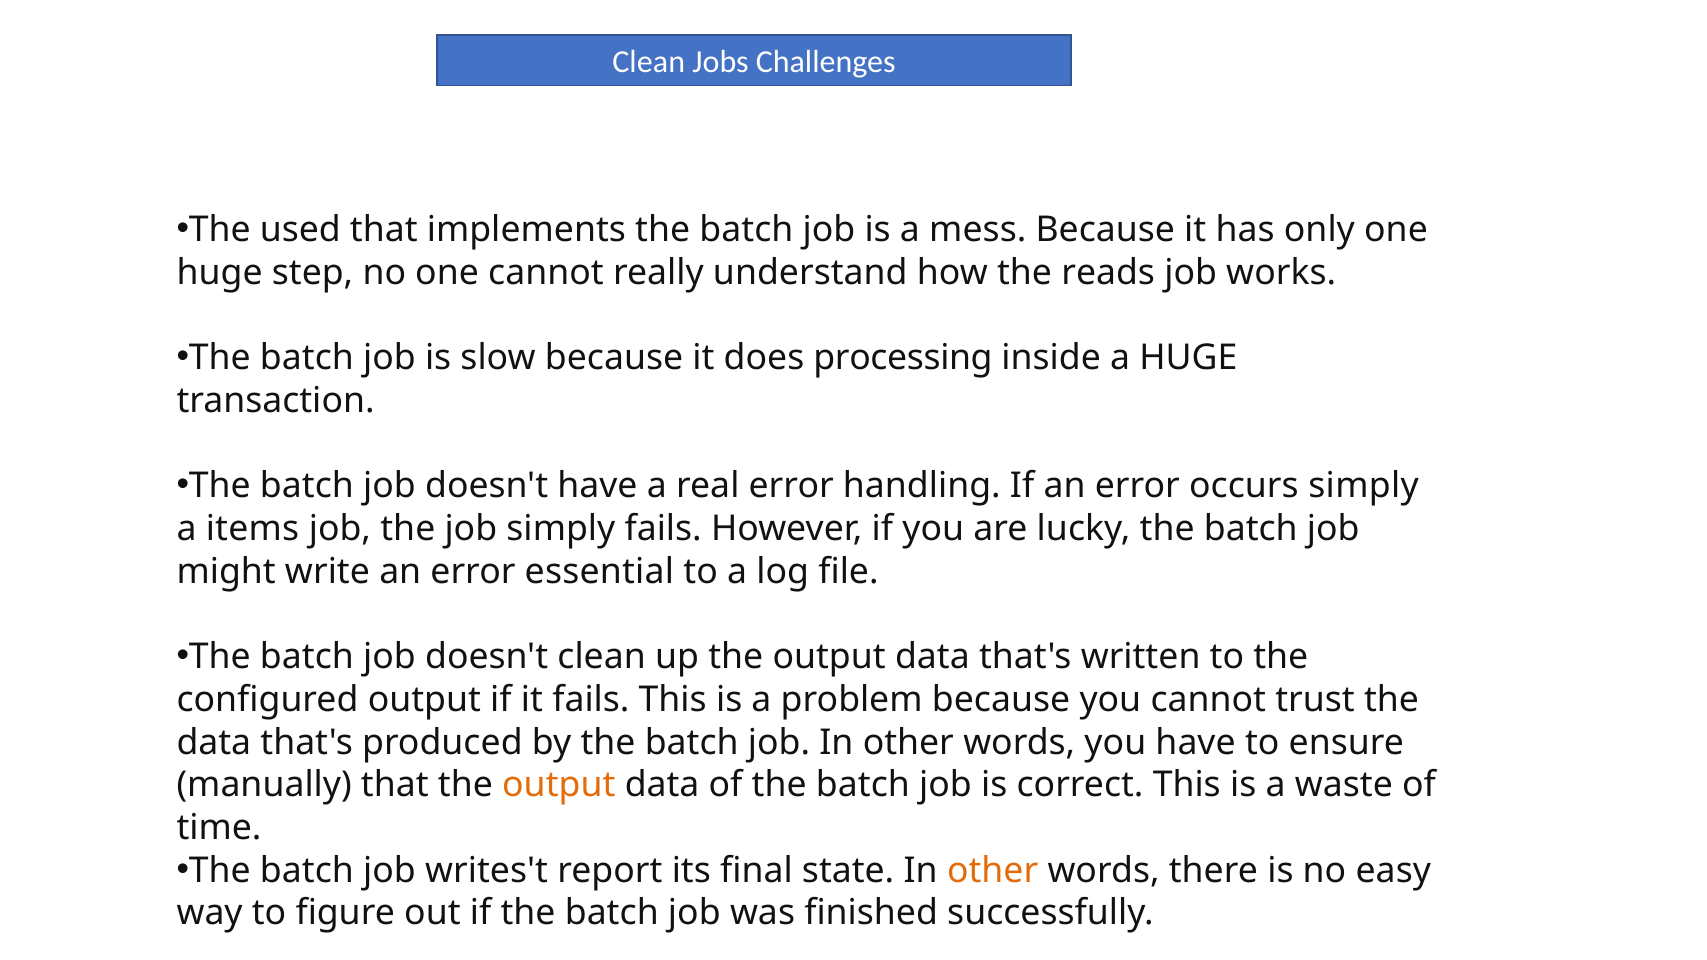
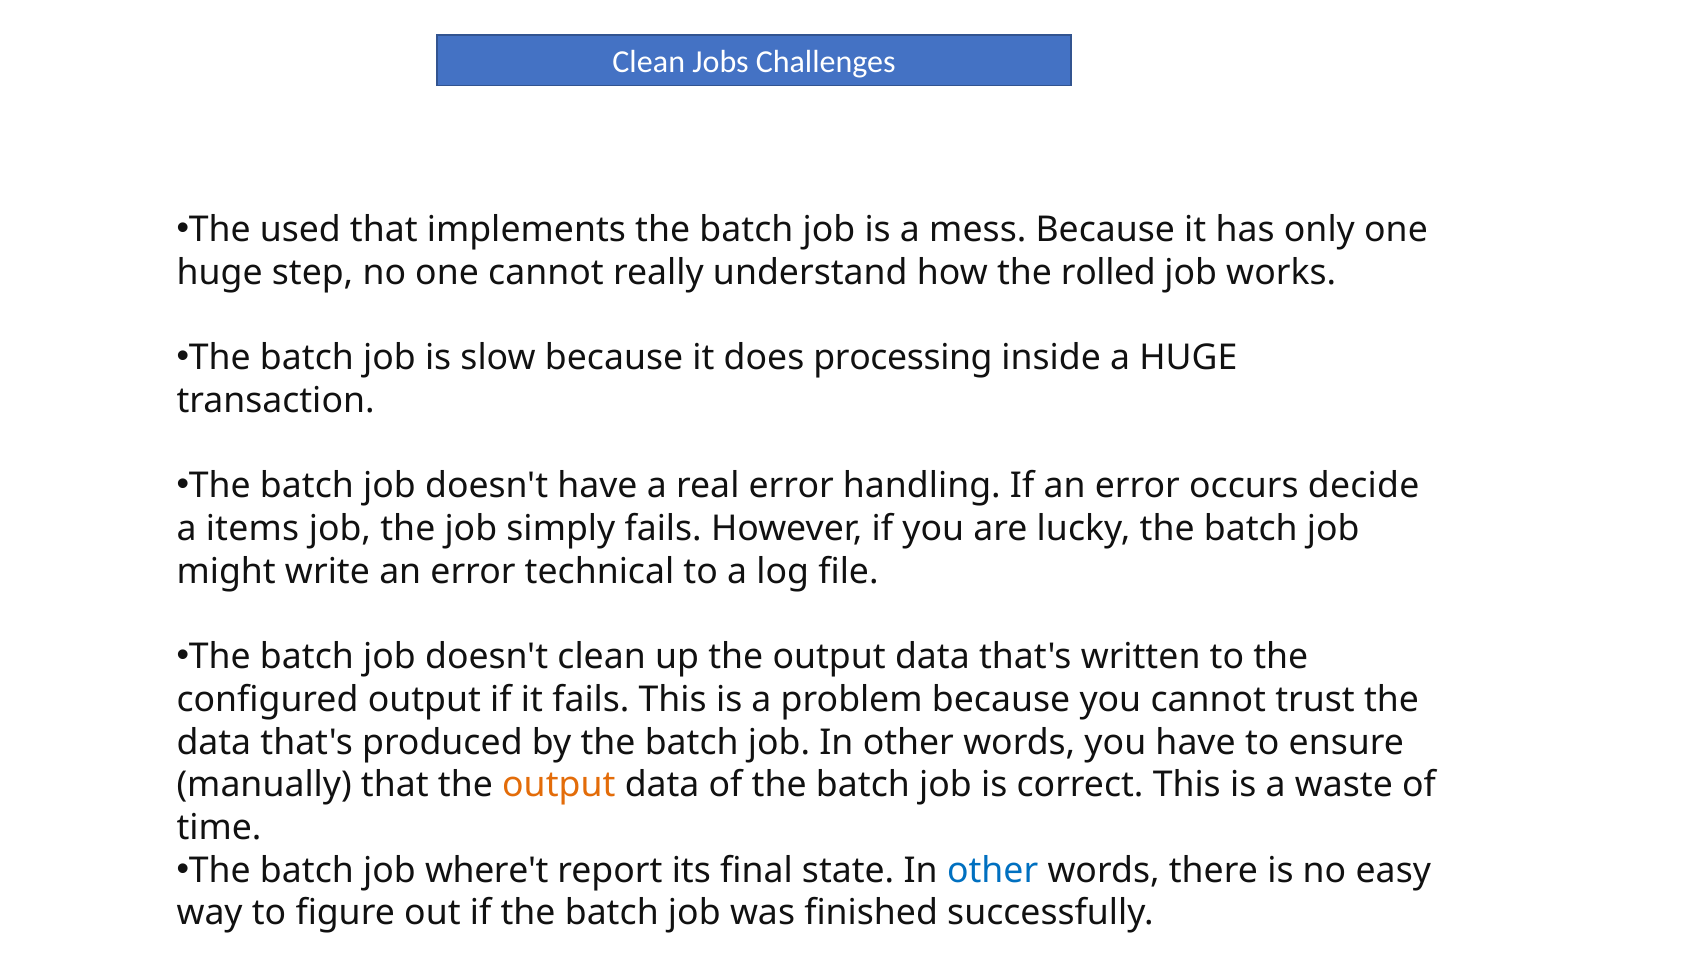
reads: reads -> rolled
occurs simply: simply -> decide
essential: essential -> technical
writes't: writes't -> where't
other at (993, 871) colour: orange -> blue
